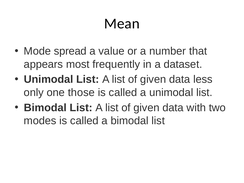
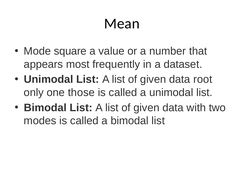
spread: spread -> square
less: less -> root
